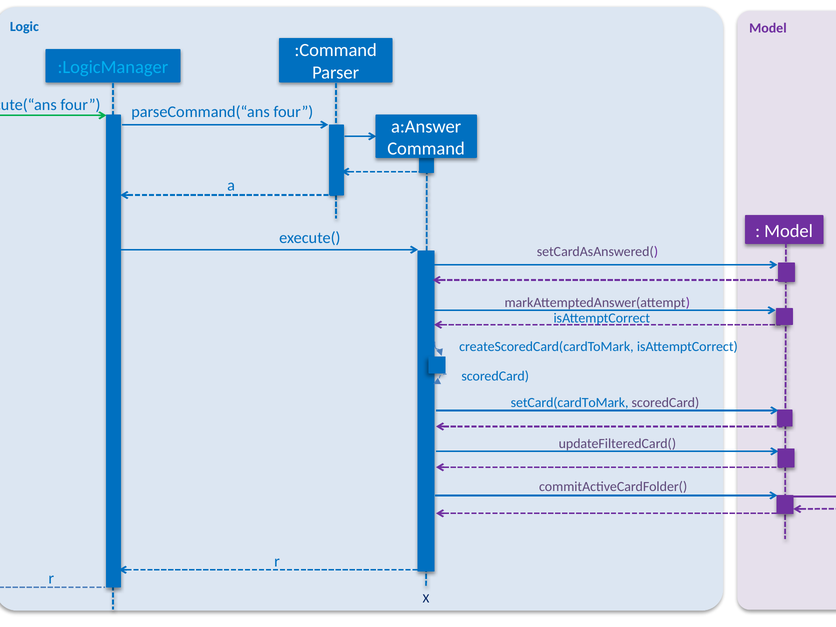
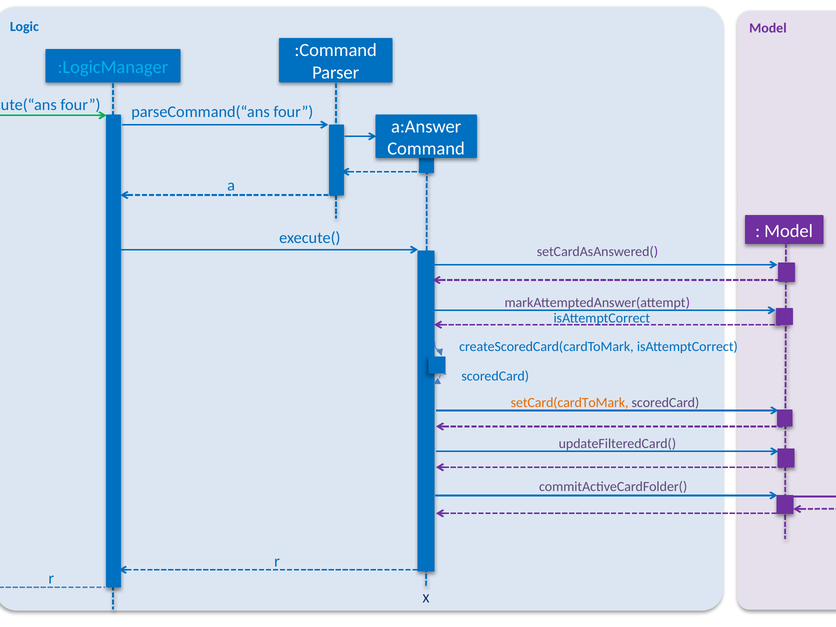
setCard(cardToMark colour: blue -> orange
